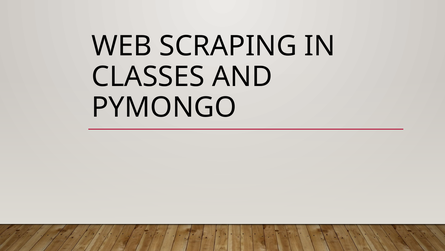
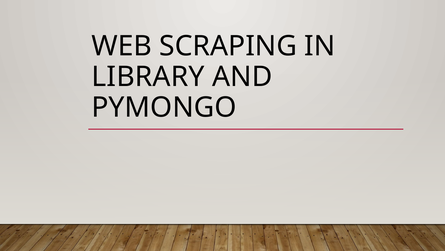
CLASSES: CLASSES -> LIBRARY
